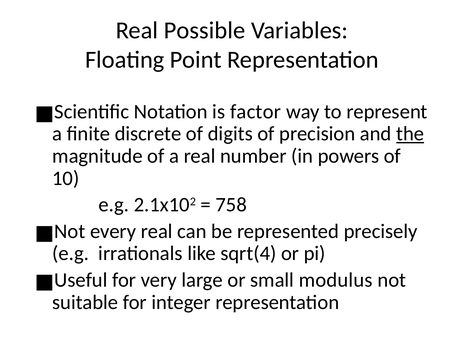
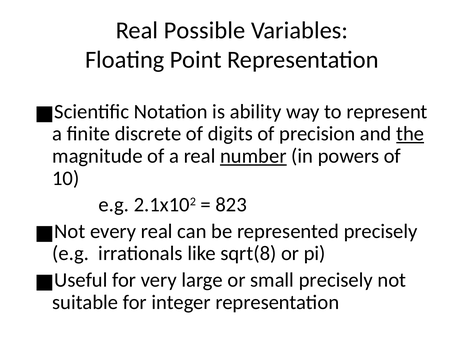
factor: factor -> ability
number underline: none -> present
758: 758 -> 823
sqrt(4: sqrt(4 -> sqrt(8
small modulus: modulus -> precisely
